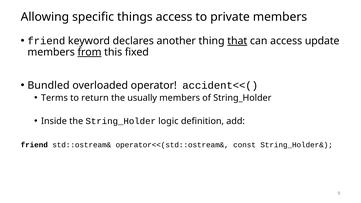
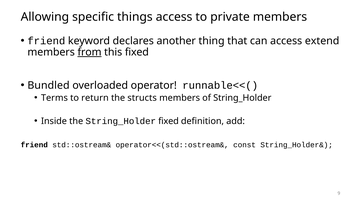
that underline: present -> none
update: update -> extend
accident<<(: accident<<( -> runnable<<(
usually: usually -> structs
String_Holder logic: logic -> fixed
